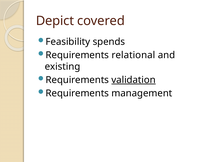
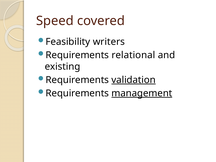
Depict: Depict -> Speed
spends: spends -> writers
management underline: none -> present
